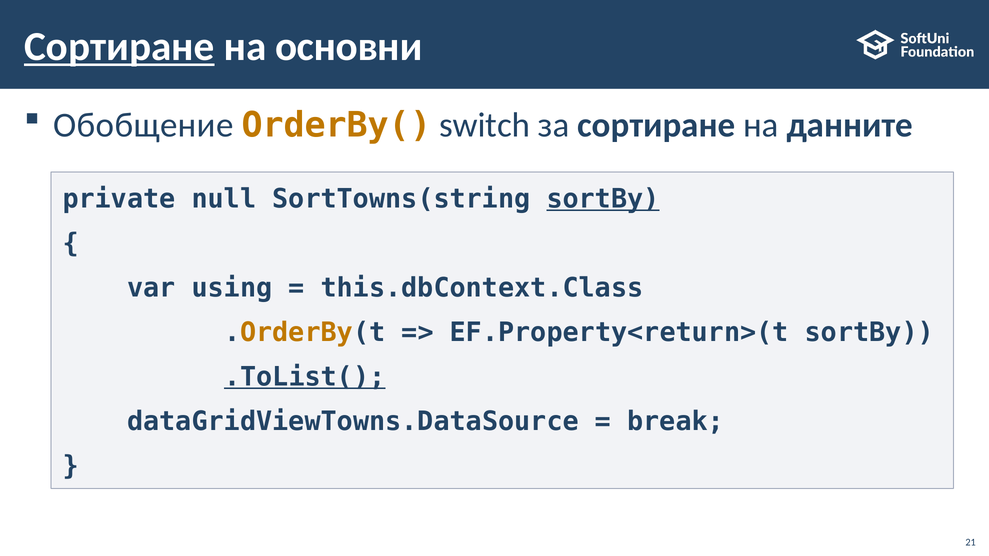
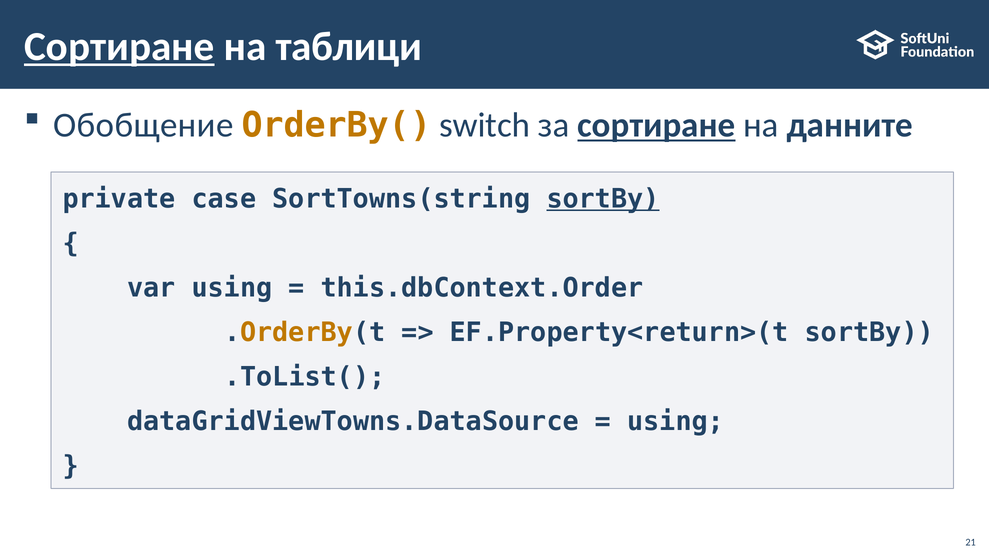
основни: основни -> таблици
сортиране at (656, 125) underline: none -> present
null: null -> case
this.dbContext.Class: this.dbContext.Class -> this.dbContext.Order
.ToList( underline: present -> none
break at (676, 421): break -> using
